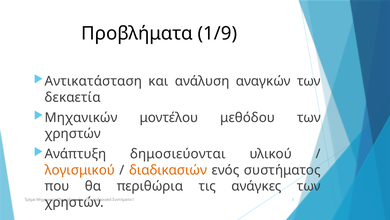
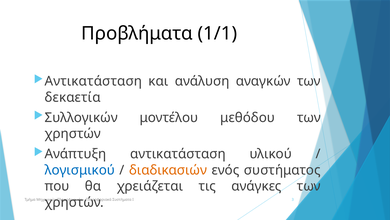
1/9: 1/9 -> 1/1
Μηχανικών at (81, 117): Μηχανικών -> Συλλογικών
Ανάπτυξη δημοσιεύονται: δημοσιεύονται -> αντικατάσταση
λογισμικού colour: orange -> blue
περιθώρια: περιθώρια -> χρειάζεται
